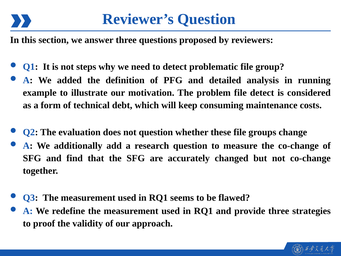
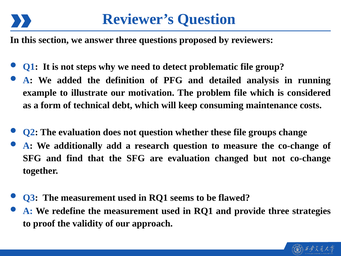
file detect: detect -> which
are accurately: accurately -> evaluation
